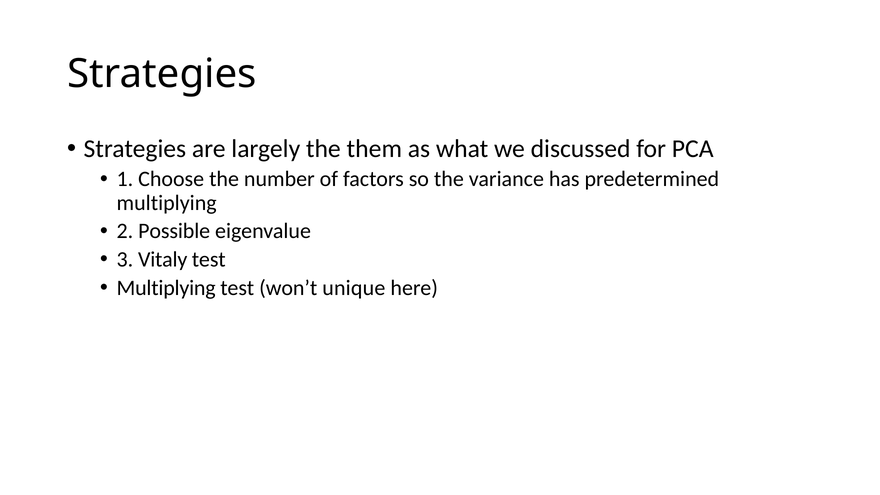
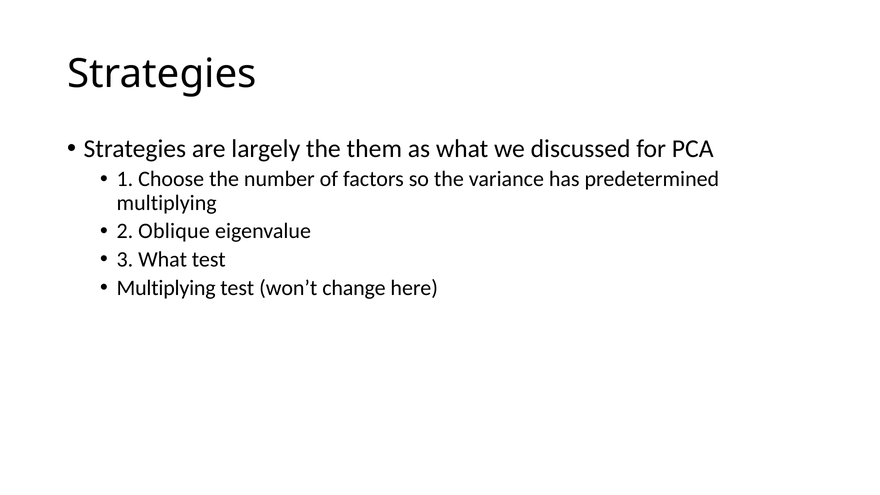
Possible: Possible -> Oblique
3 Vitaly: Vitaly -> What
unique: unique -> change
